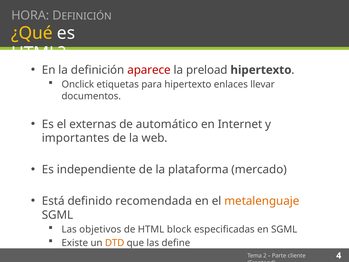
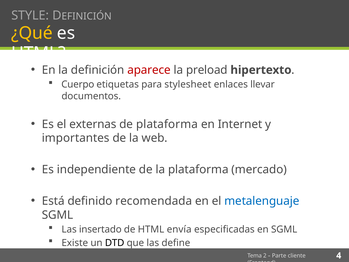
HORA: HORA -> STYLE
Onclick: Onclick -> Cuerpo
para hipertexto: hipertexto -> stylesheet
de automático: automático -> plataforma
metalenguaje colour: orange -> blue
objetivos: objetivos -> insertado
block: block -> envía
DTD colour: orange -> black
